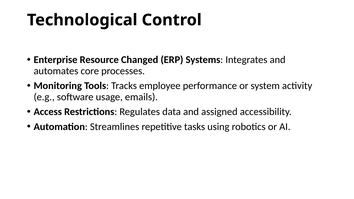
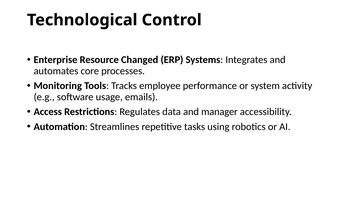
assigned: assigned -> manager
